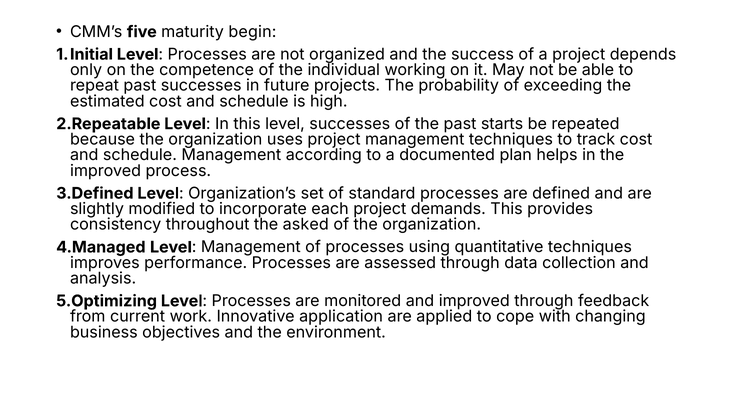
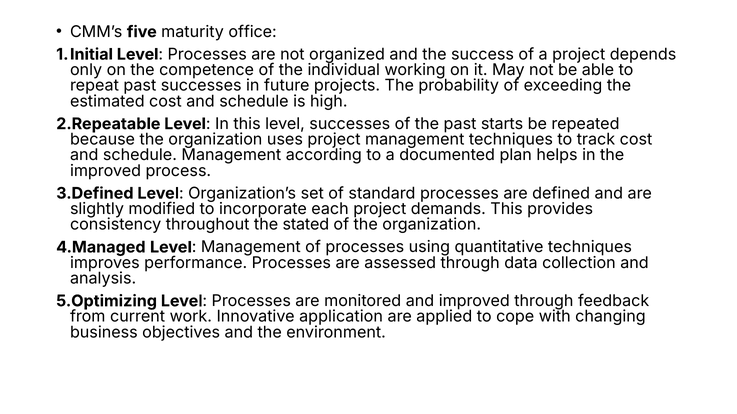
begin: begin -> office
asked: asked -> stated
